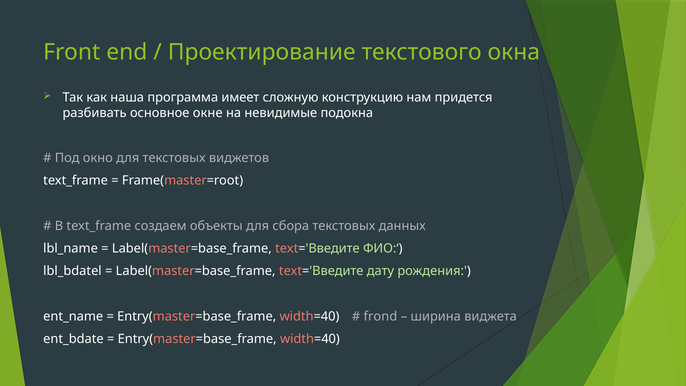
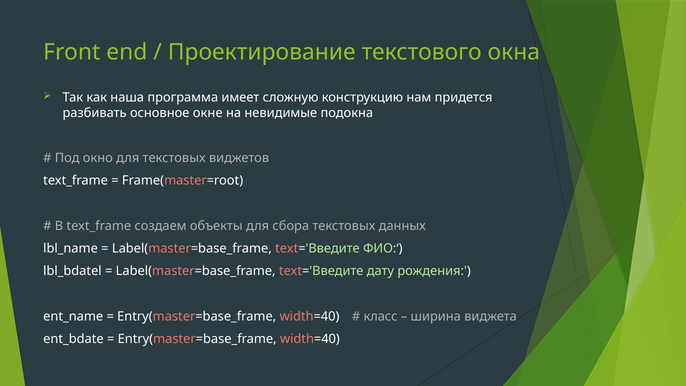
frond: frond -> класс
